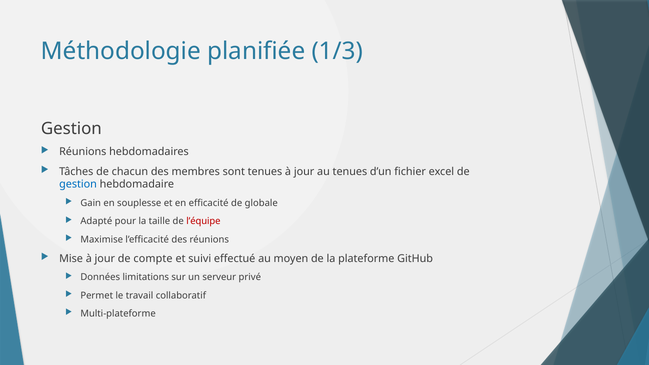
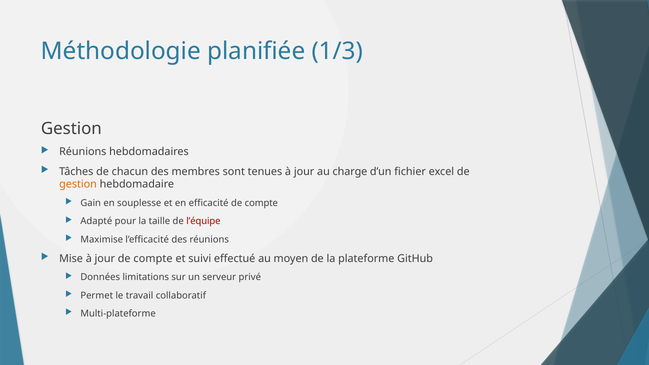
au tenues: tenues -> charge
gestion at (78, 184) colour: blue -> orange
efficacité de globale: globale -> compte
